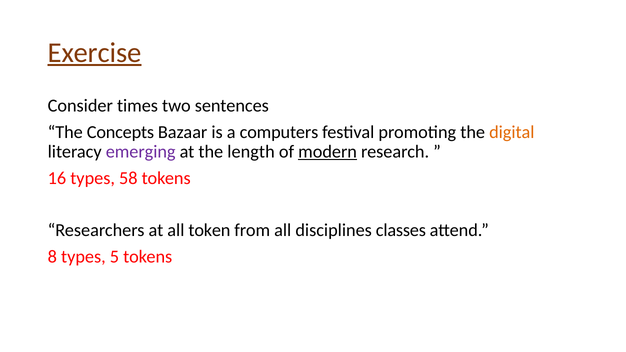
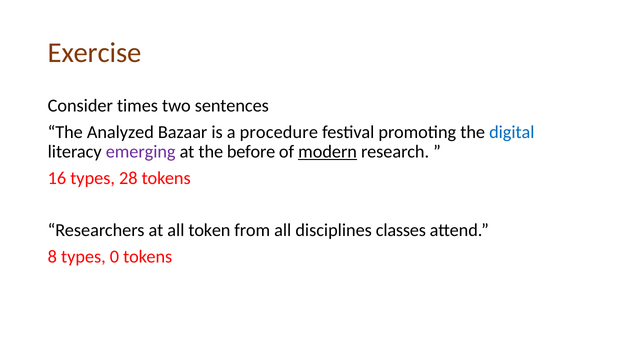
Exercise underline: present -> none
Concepts: Concepts -> Analyzed
computers: computers -> procedure
digital colour: orange -> blue
length: length -> before
58: 58 -> 28
5: 5 -> 0
